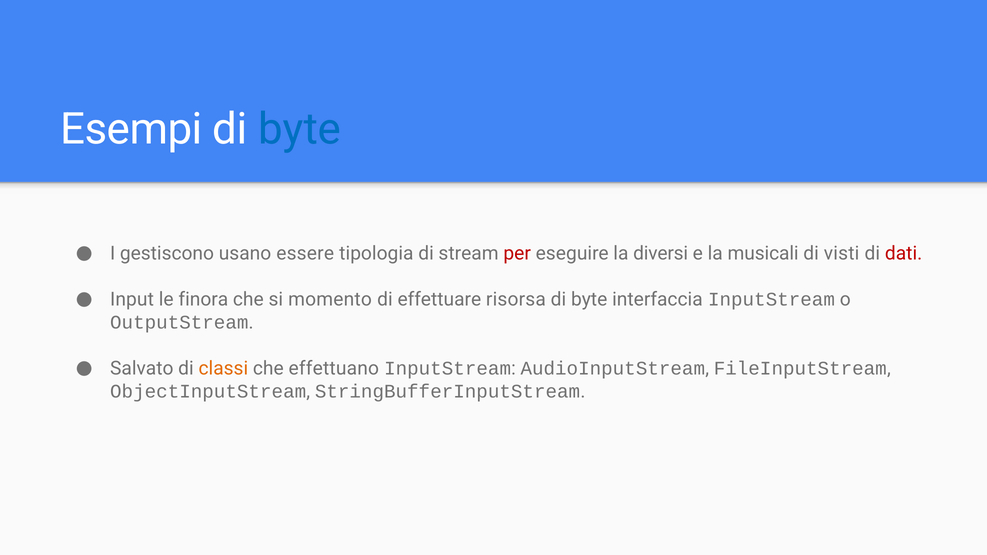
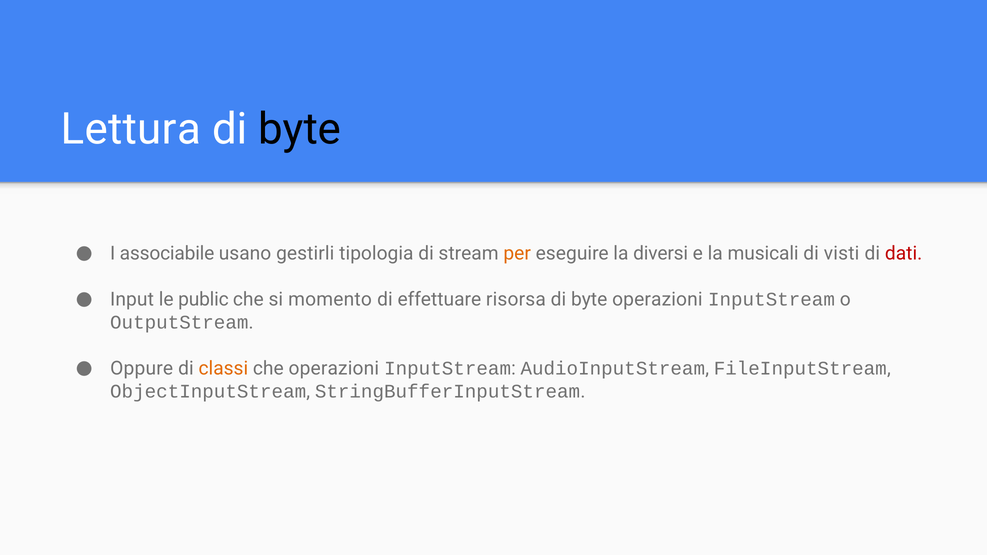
Esempi: Esempi -> Lettura
byte at (300, 129) colour: blue -> black
gestiscono: gestiscono -> associabile
essere: essere -> gestirli
per colour: red -> orange
finora: finora -> public
byte interfaccia: interfaccia -> operazioni
Salvato: Salvato -> Oppure
che effettuano: effettuano -> operazioni
